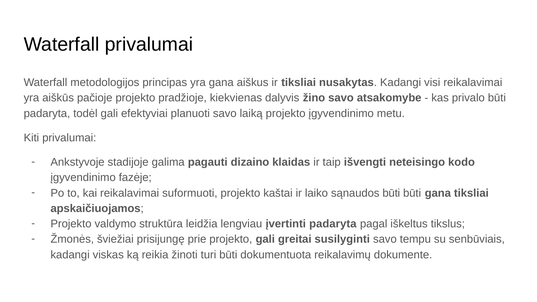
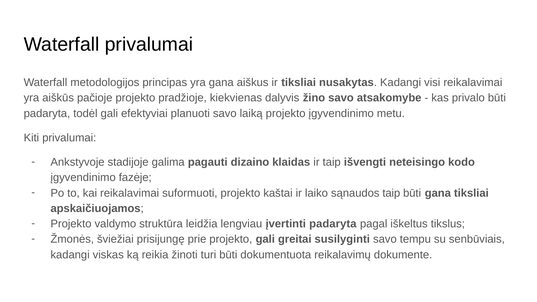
sąnaudos būti: būti -> taip
